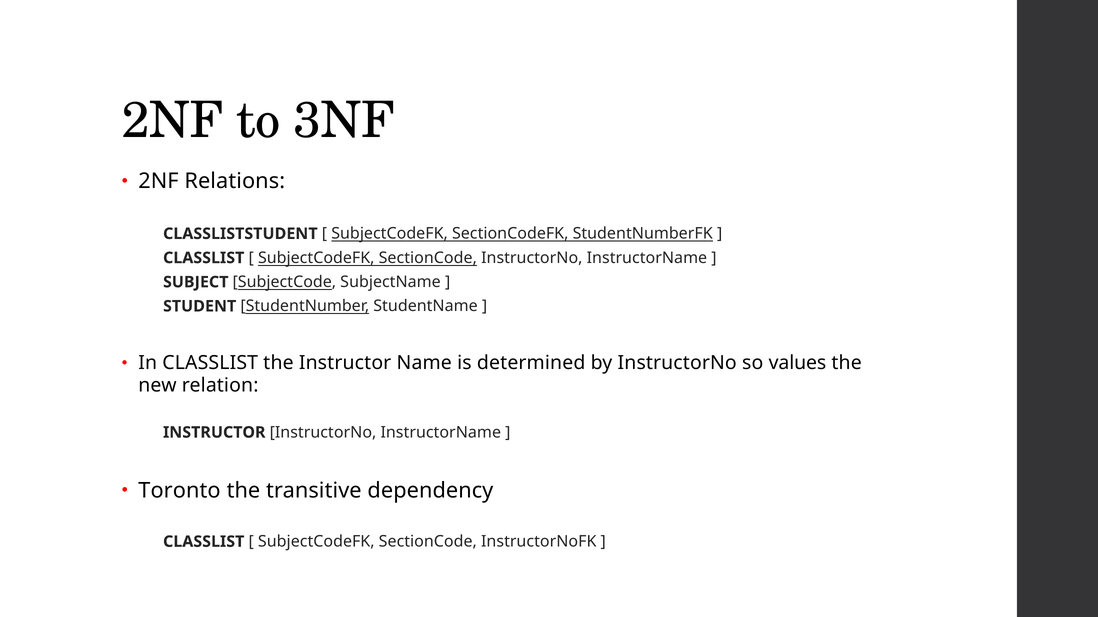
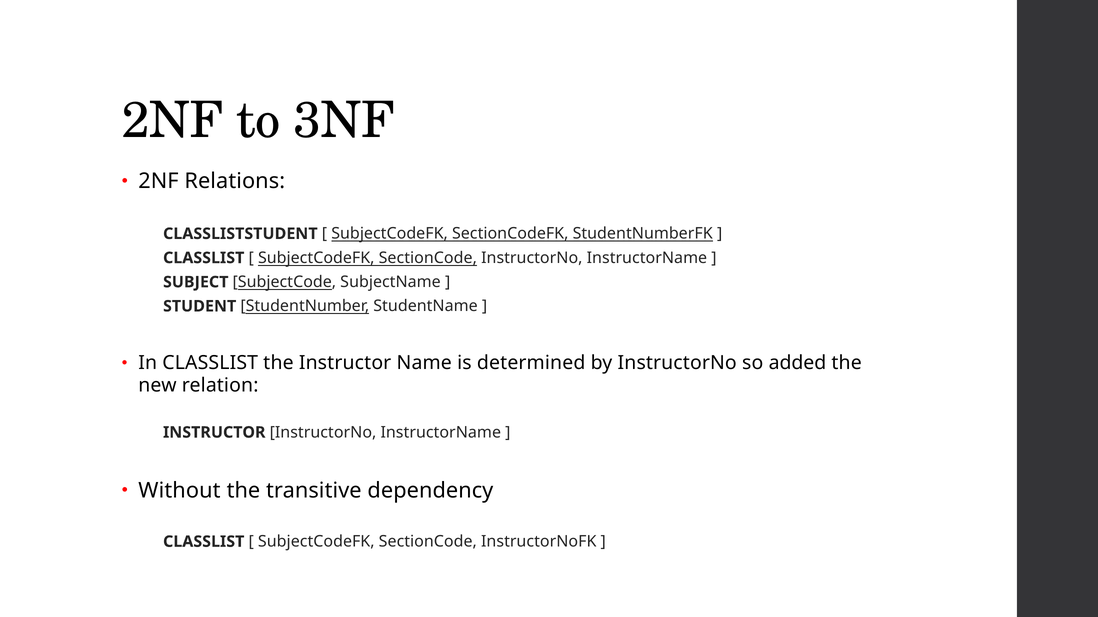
values: values -> added
Toronto: Toronto -> Without
